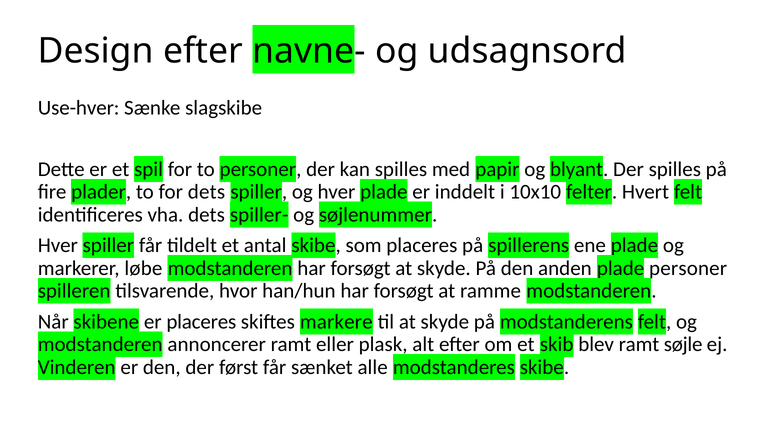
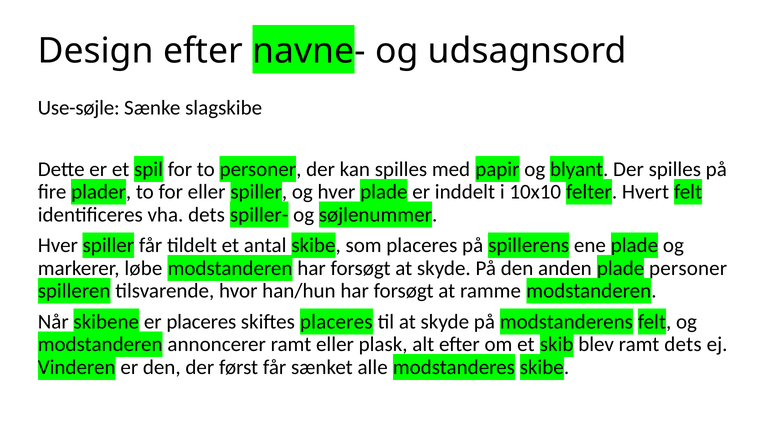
Use-hver: Use-hver -> Use-søjle
for dets: dets -> eller
skiftes markere: markere -> placeres
ramt søjle: søjle -> dets
